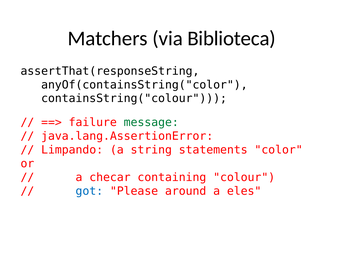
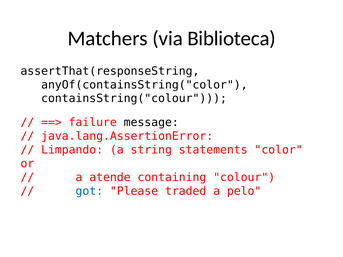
message colour: green -> black
checar: checar -> atende
around: around -> traded
eles: eles -> pelo
